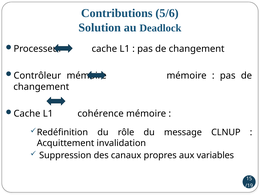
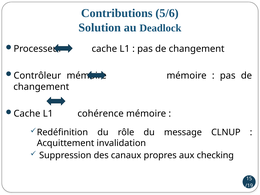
variables: variables -> checking
